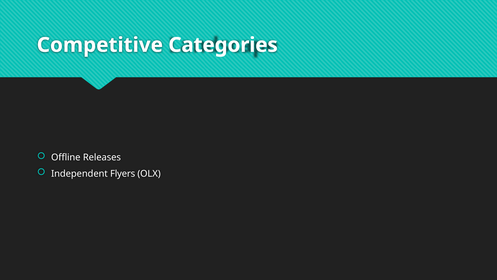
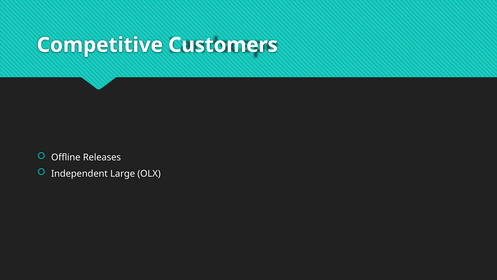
Categories: Categories -> Customers
Flyers: Flyers -> Large
